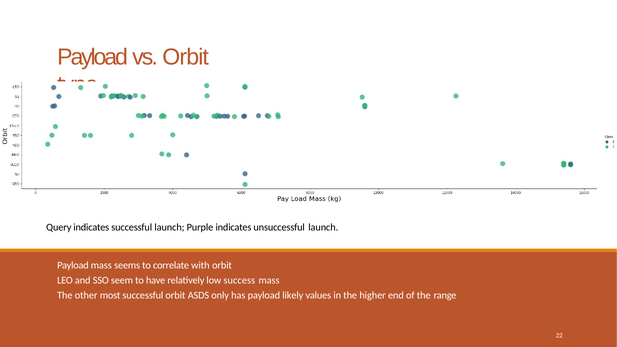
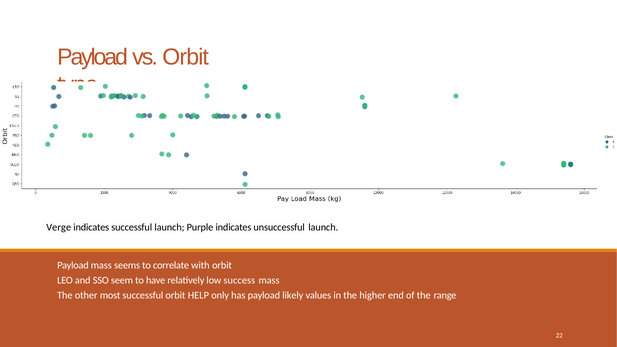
Query: Query -> Verge
ASDS: ASDS -> HELP
